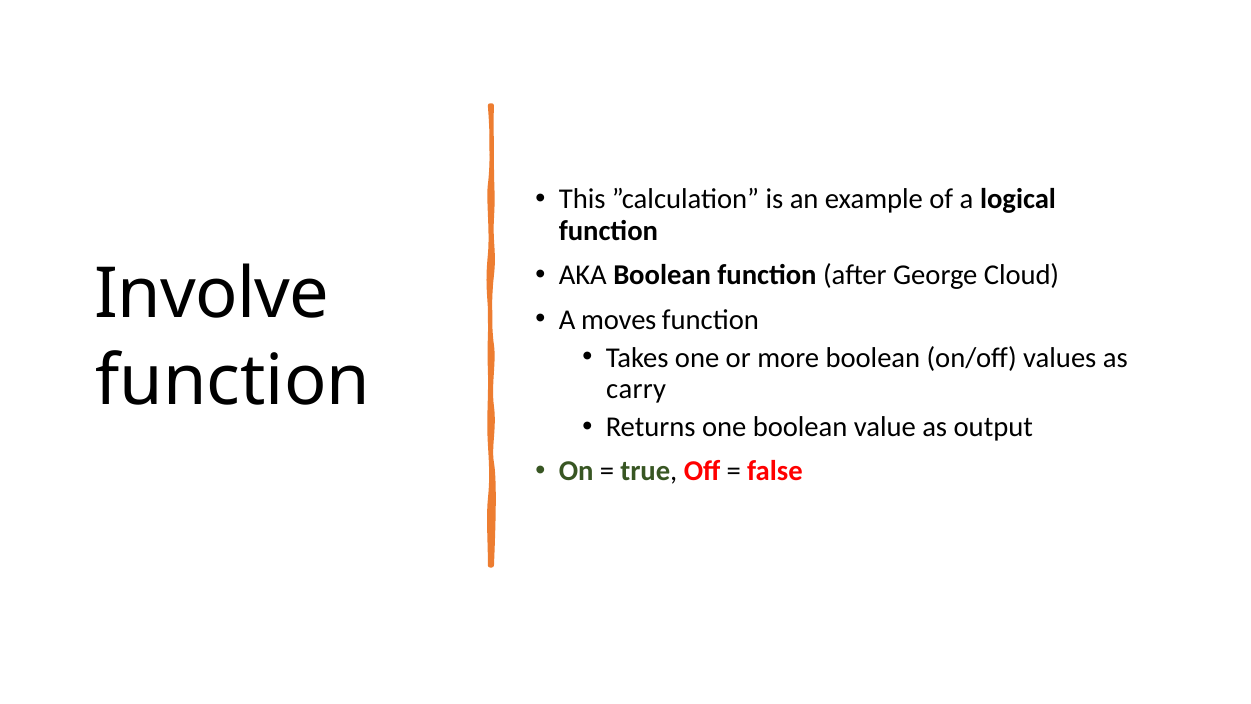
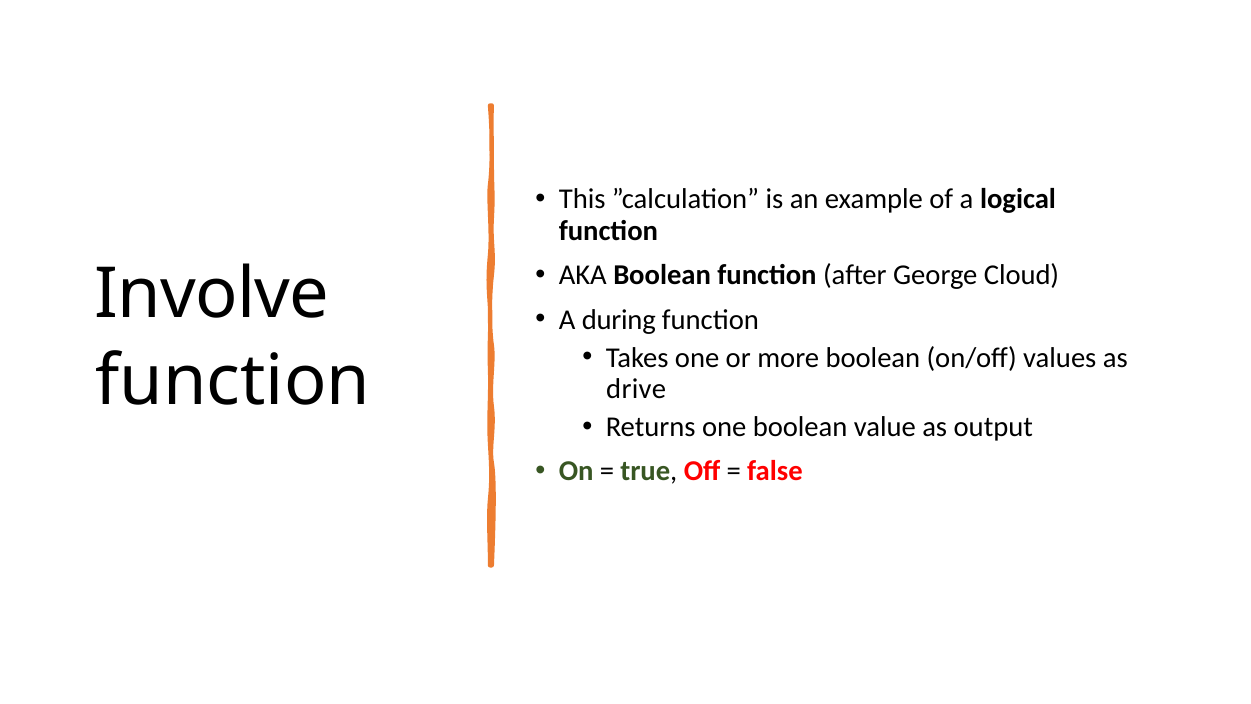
moves: moves -> during
carry: carry -> drive
